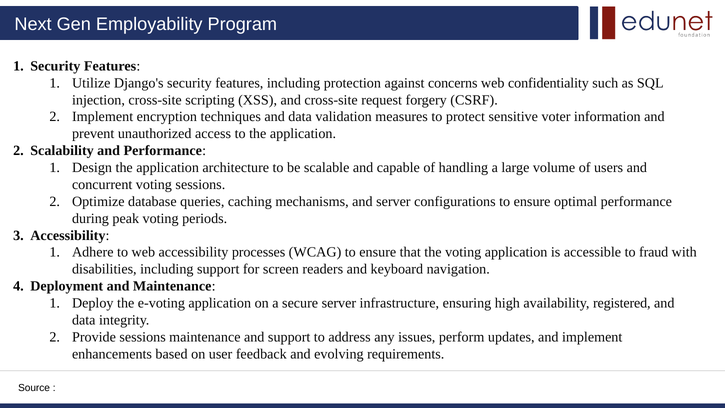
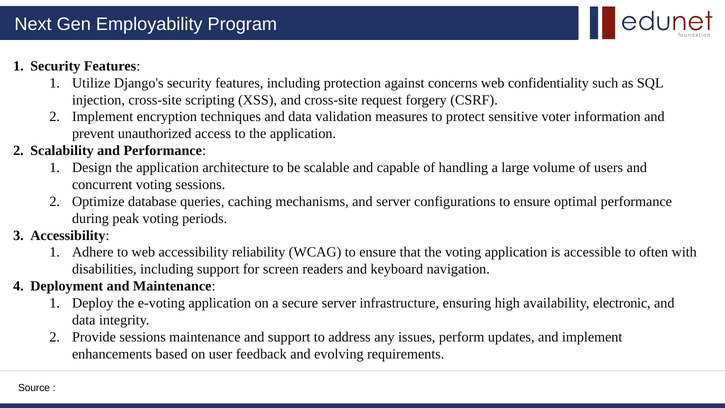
processes: processes -> reliability
fraud: fraud -> often
registered: registered -> electronic
